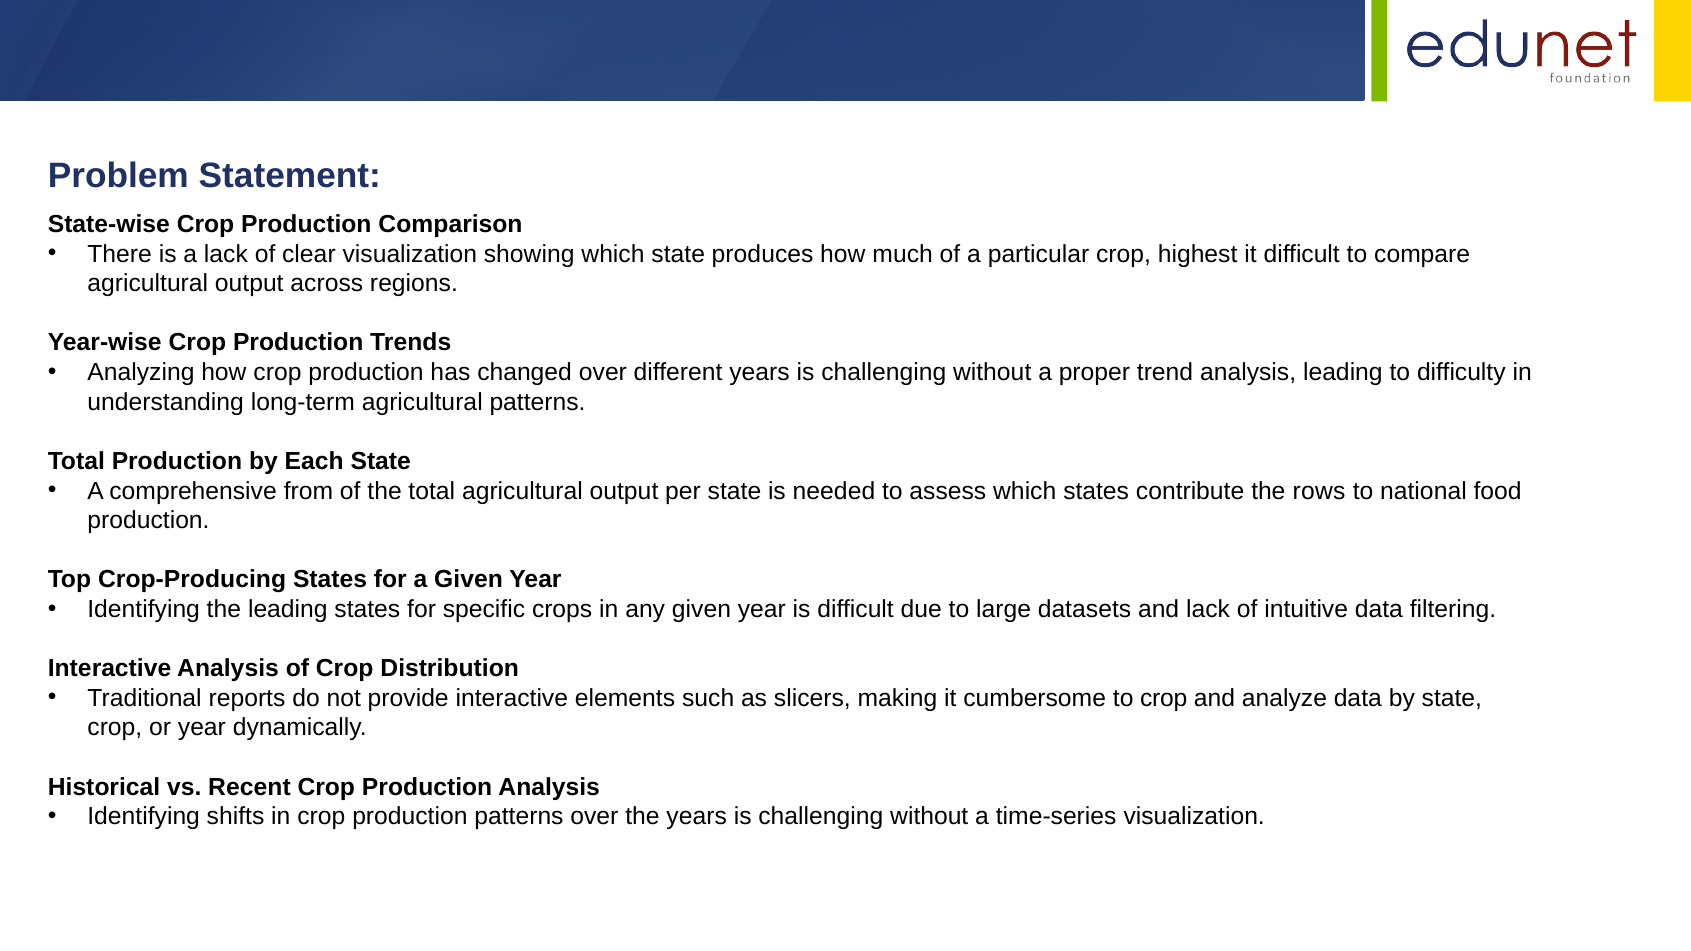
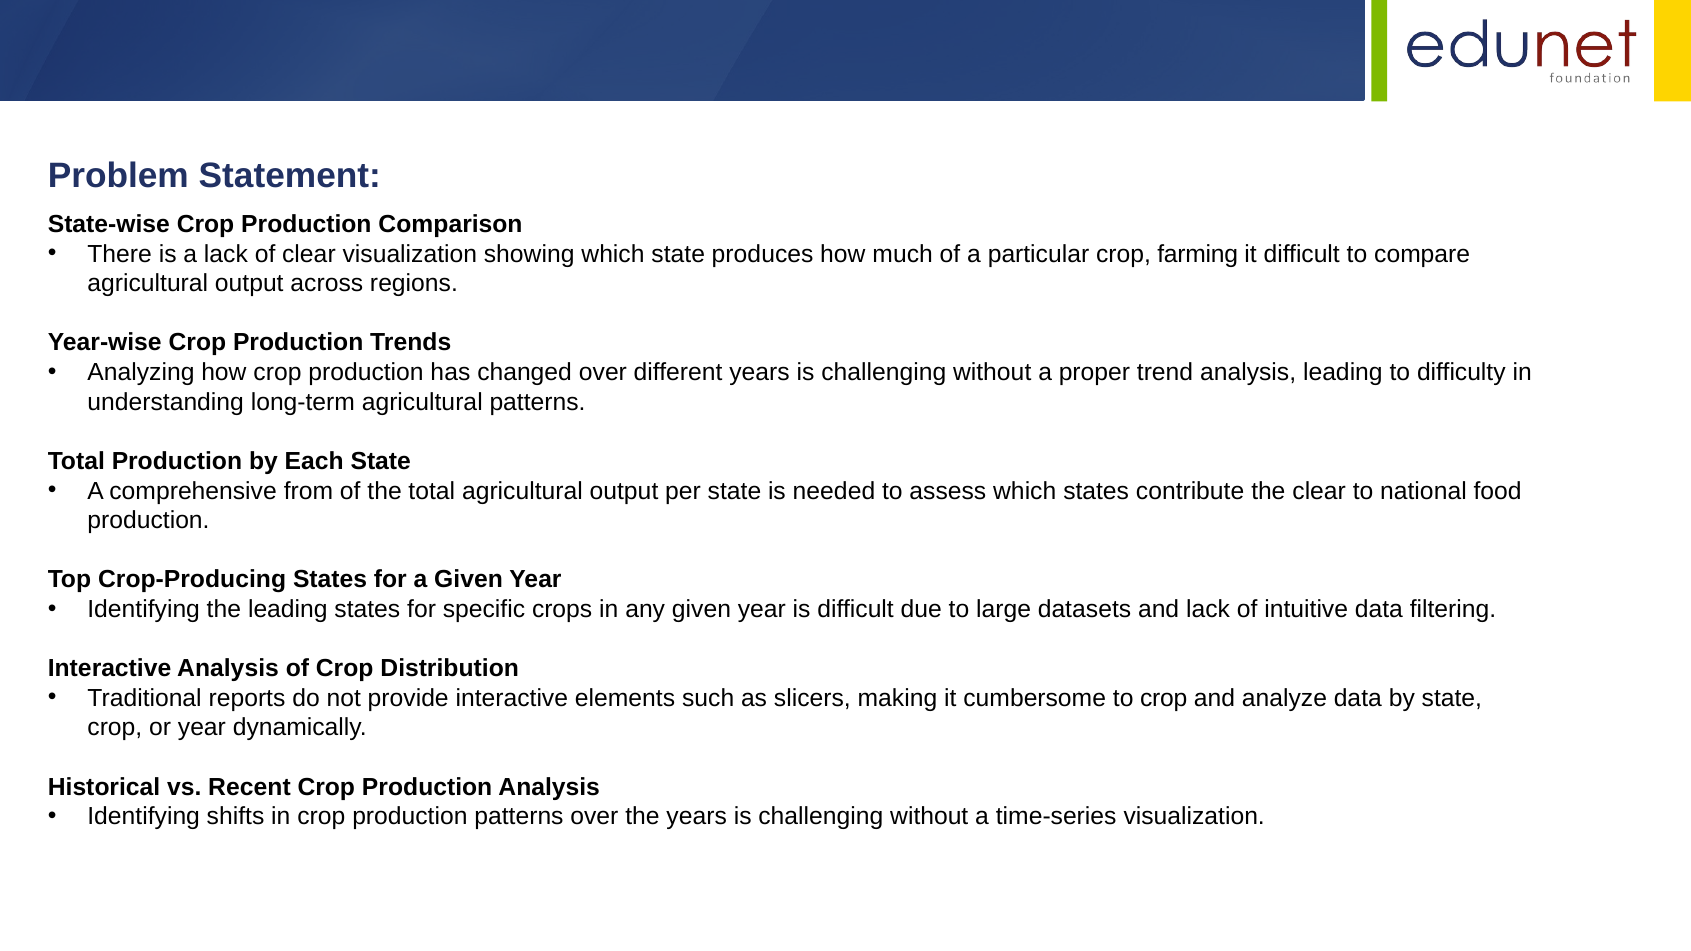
highest: highest -> farming
the rows: rows -> clear
